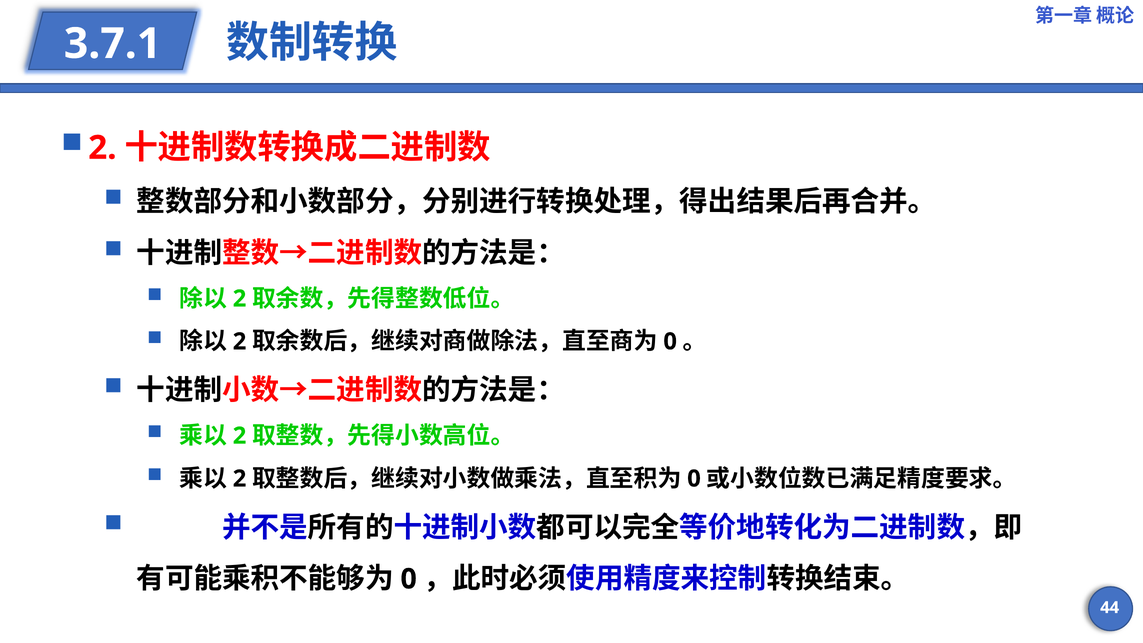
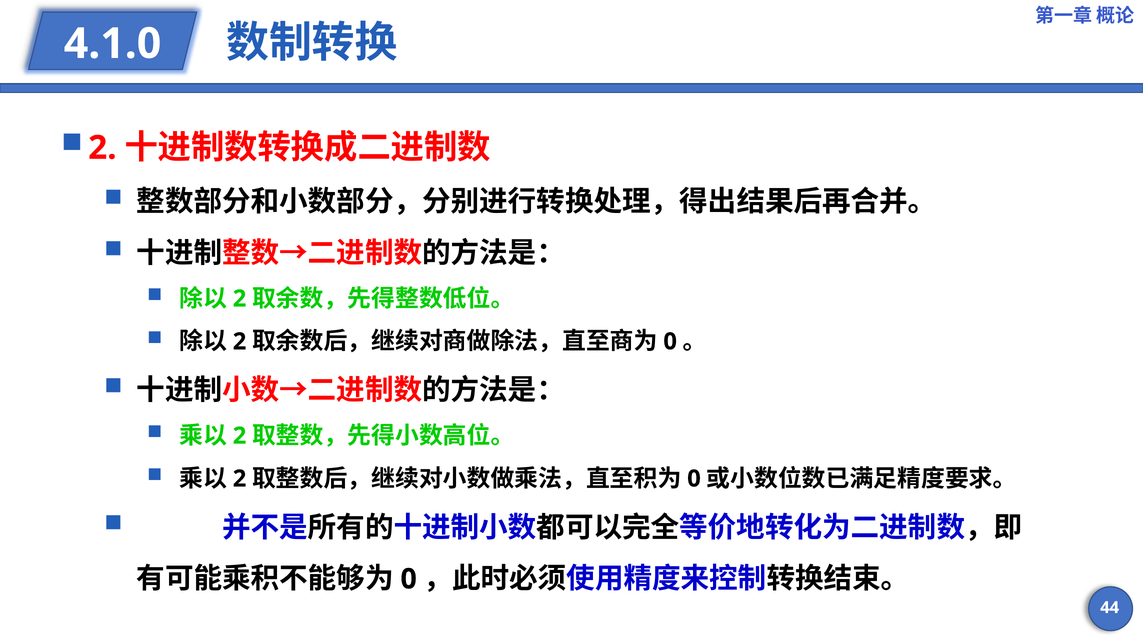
3.7.1: 3.7.1 -> 4.1.0
